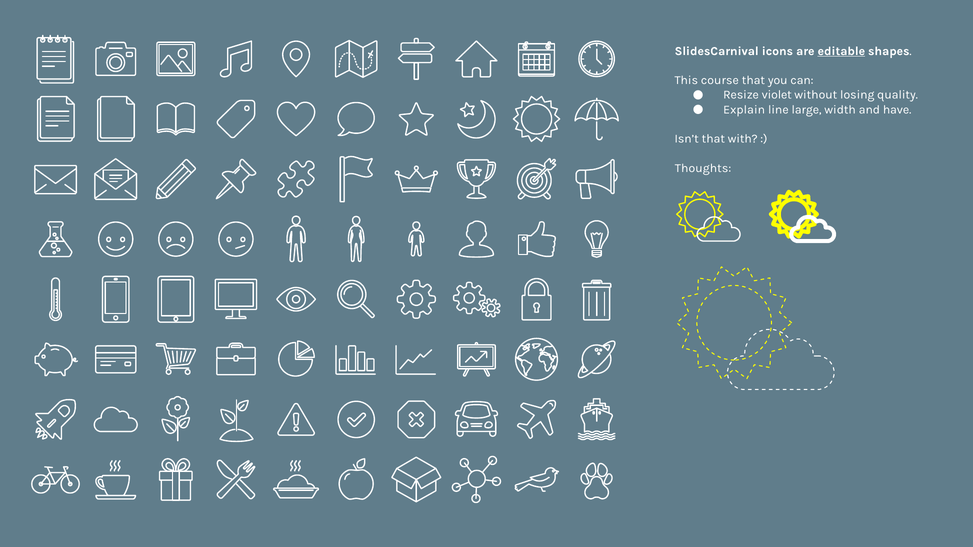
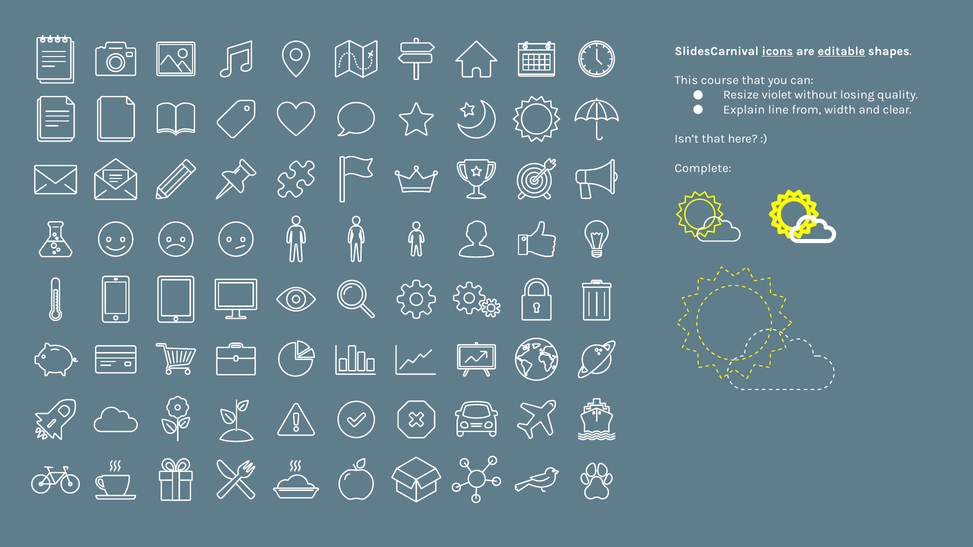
icons underline: none -> present
large: large -> from
have: have -> clear
with: with -> here
Thoughts: Thoughts -> Complete
